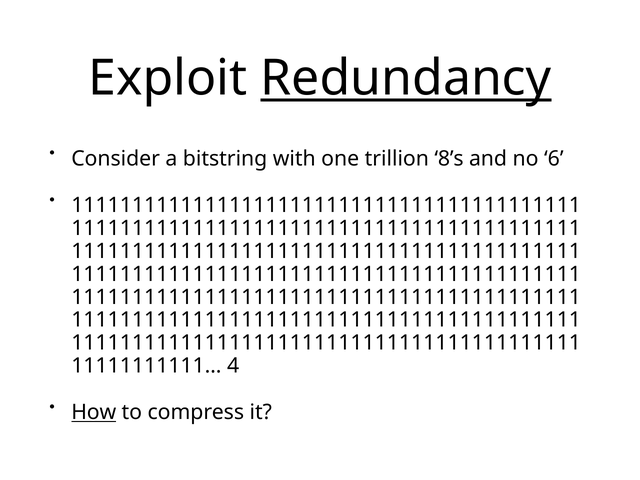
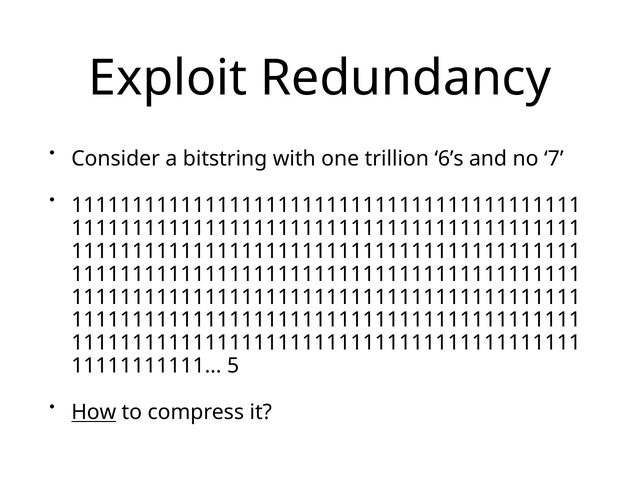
Redundancy underline: present -> none
8’s: 8’s -> 6’s
6: 6 -> 7
4: 4 -> 5
